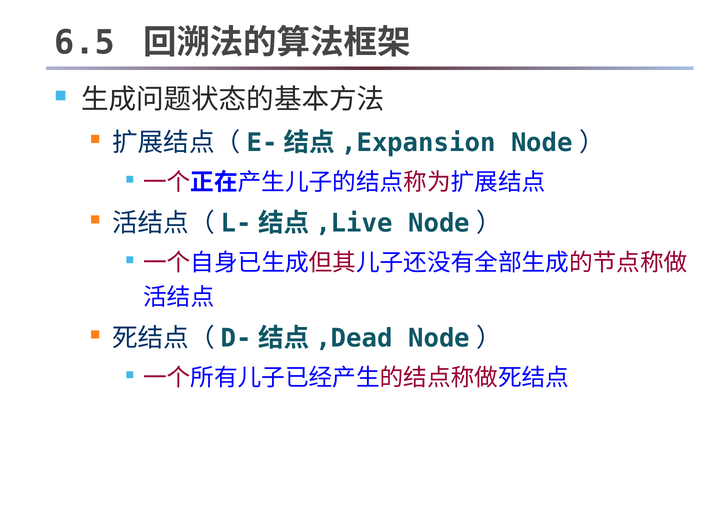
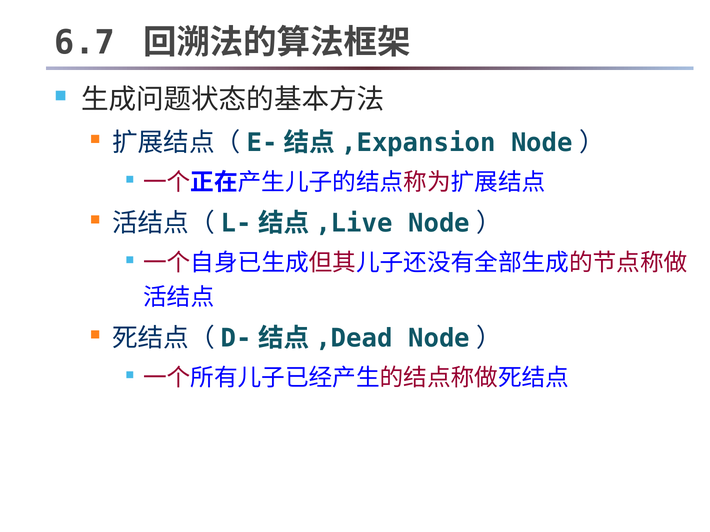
6.5: 6.5 -> 6.7
